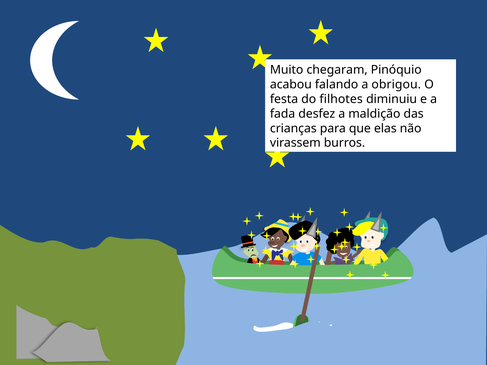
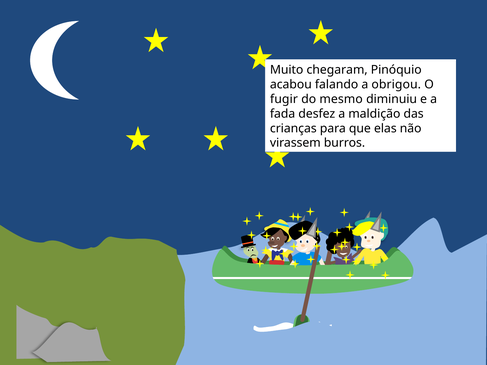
festa: festa -> fugir
filhotes: filhotes -> mesmo
